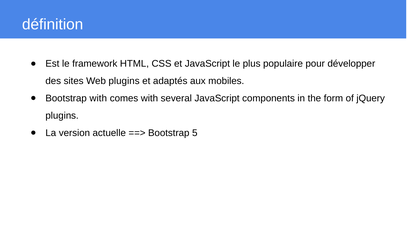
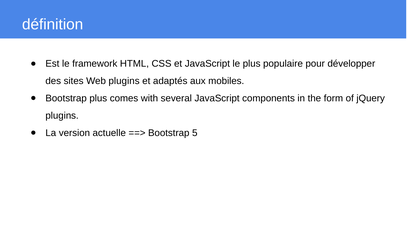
Bootstrap with: with -> plus
